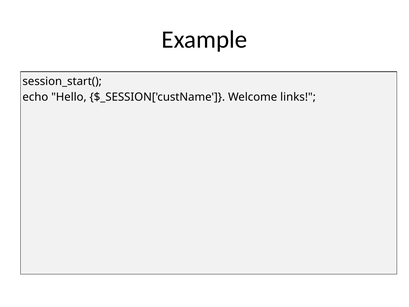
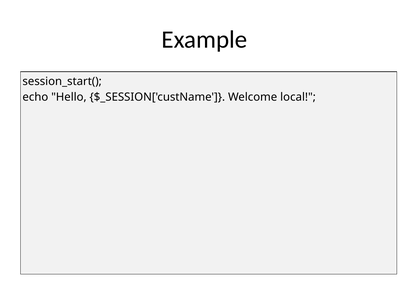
links: links -> local
